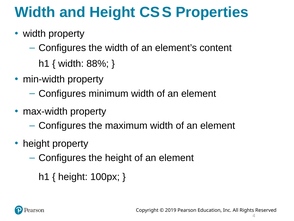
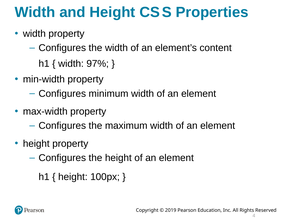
88%: 88% -> 97%
